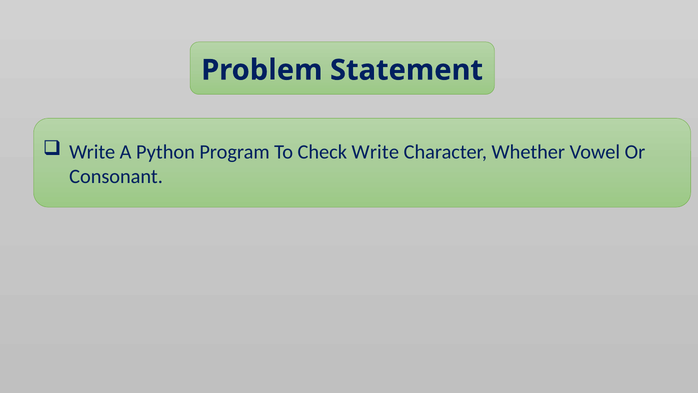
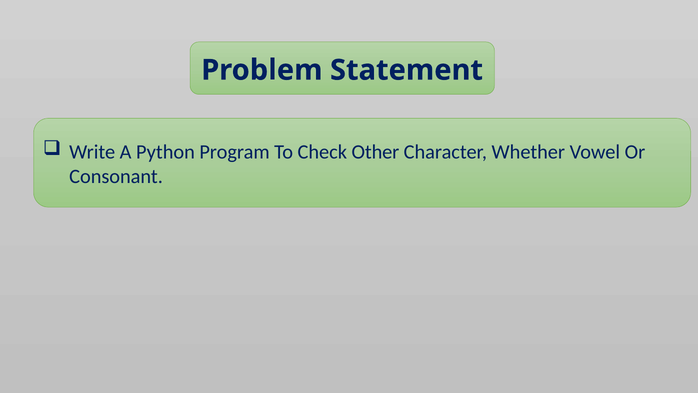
Check Write: Write -> Other
